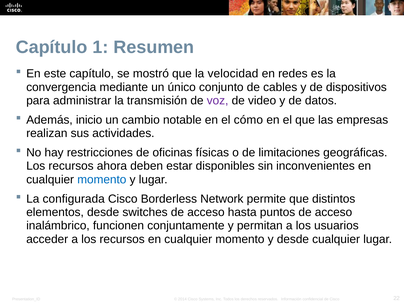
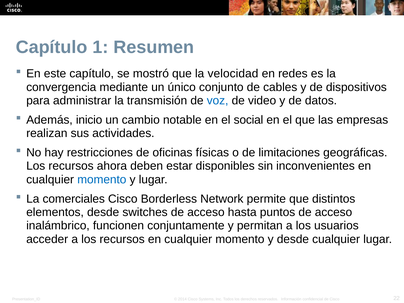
voz colour: purple -> blue
cómo: cómo -> social
configurada: configurada -> comerciales
